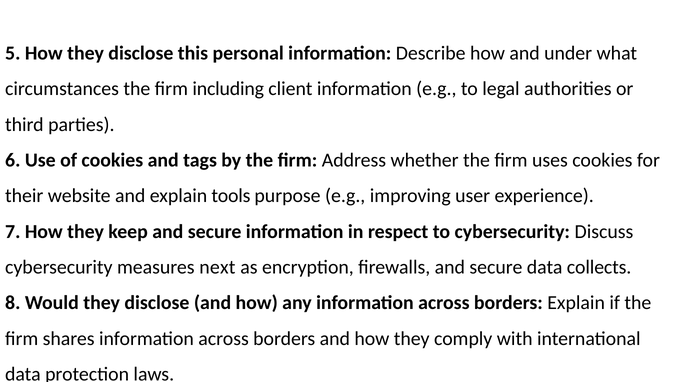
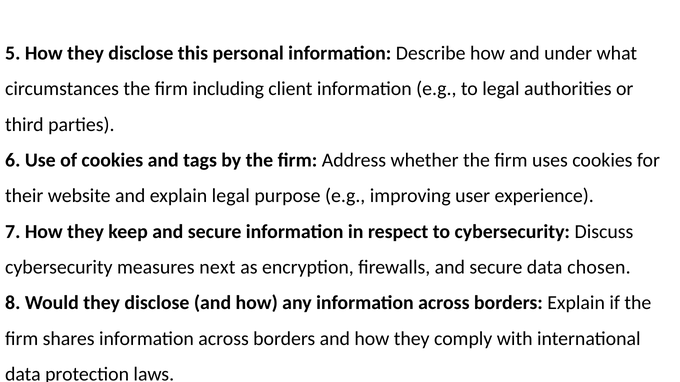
explain tools: tools -> legal
collects: collects -> chosen
